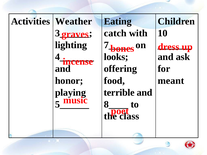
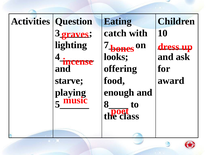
Weather: Weather -> Question
honor: honor -> starve
meant: meant -> award
terrible: terrible -> enough
